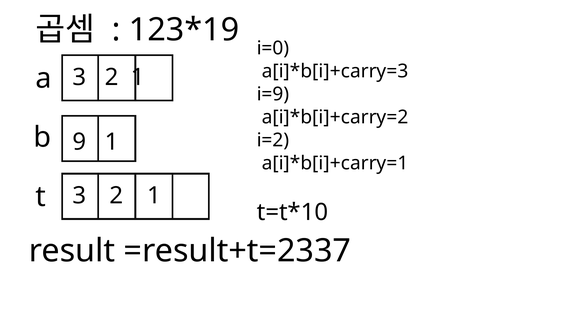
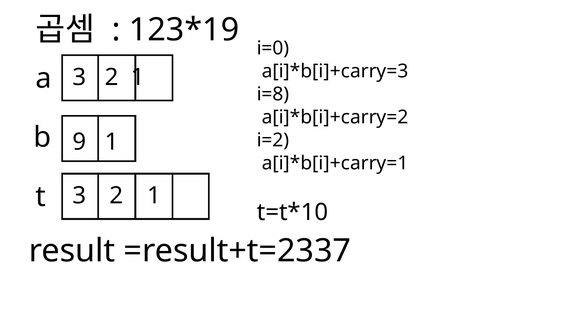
i=9: i=9 -> i=8
